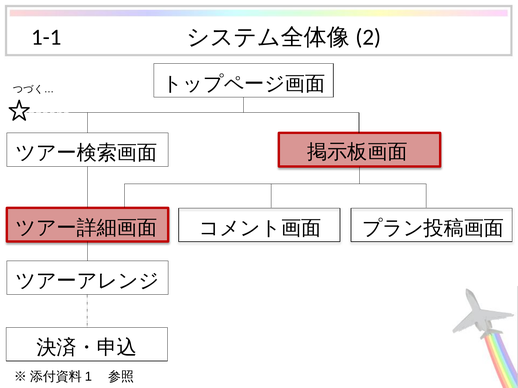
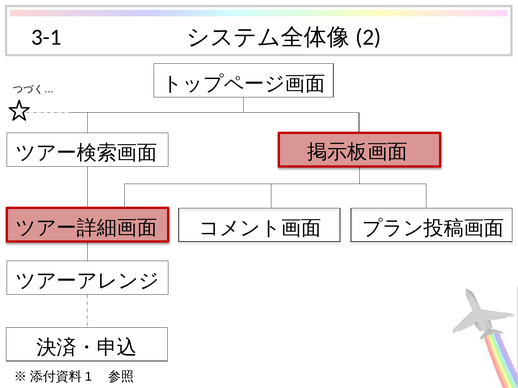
1-1: 1-1 -> 3-1
